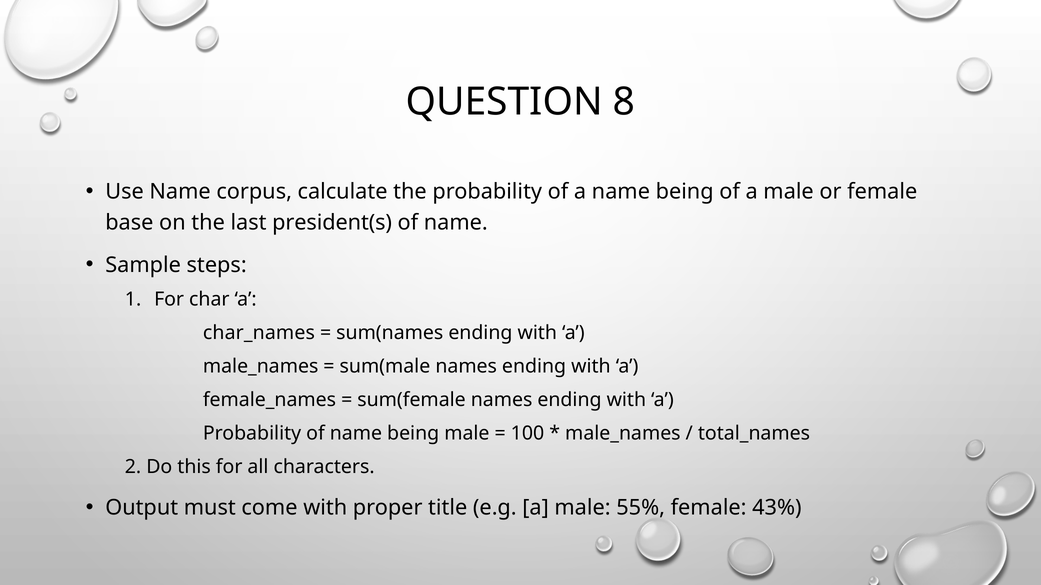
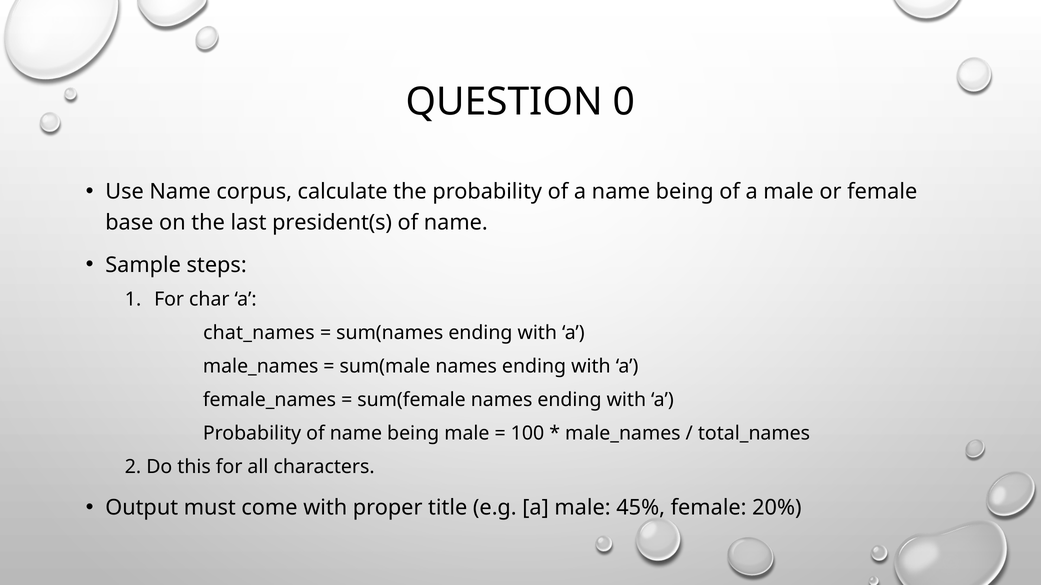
8: 8 -> 0
char_names: char_names -> chat_names
55%: 55% -> 45%
43%: 43% -> 20%
